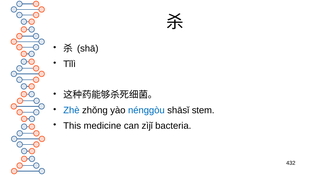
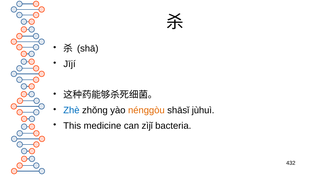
Tǐlì: Tǐlì -> Jījí
nénggòu colour: blue -> orange
stem: stem -> jùhuì
